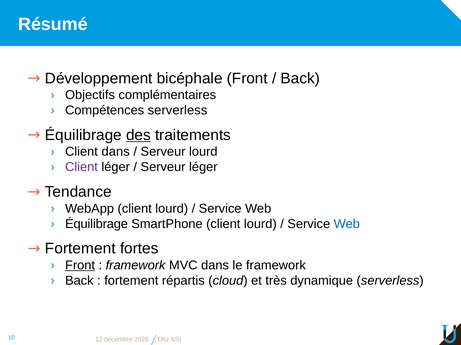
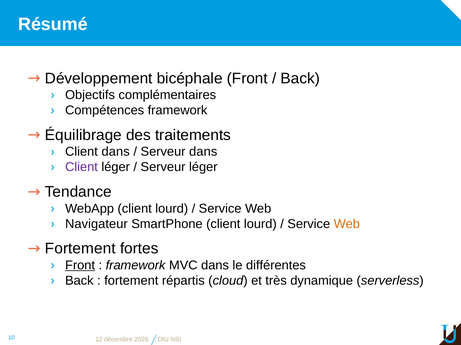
Compétences serverless: serverless -> framework
des underline: present -> none
Serveur lourd: lourd -> dans
Équilibrage at (97, 224): Équilibrage -> Navigateur
Web at (347, 224) colour: blue -> orange
le framework: framework -> différentes
